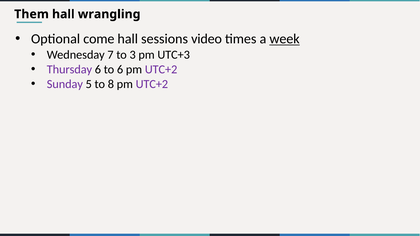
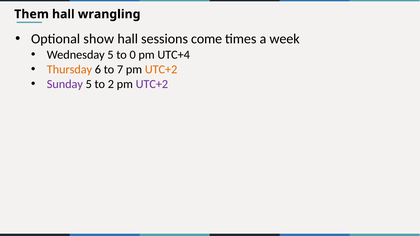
come: come -> show
video: video -> come
week underline: present -> none
Wednesday 7: 7 -> 5
3: 3 -> 0
UTC+3: UTC+3 -> UTC+4
Thursday colour: purple -> orange
to 6: 6 -> 7
UTC+2 at (161, 69) colour: purple -> orange
8: 8 -> 2
